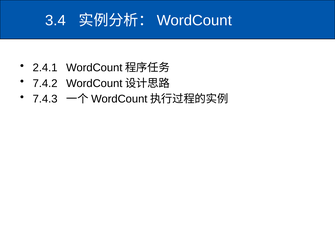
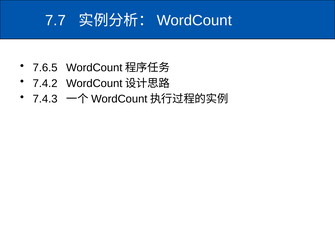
3.4: 3.4 -> 7.7
2.4.1: 2.4.1 -> 7.6.5
